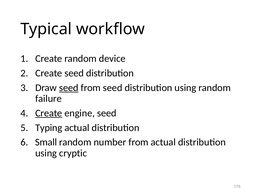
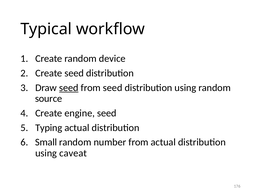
failure: failure -> source
Create at (49, 114) underline: present -> none
cryptic: cryptic -> caveat
